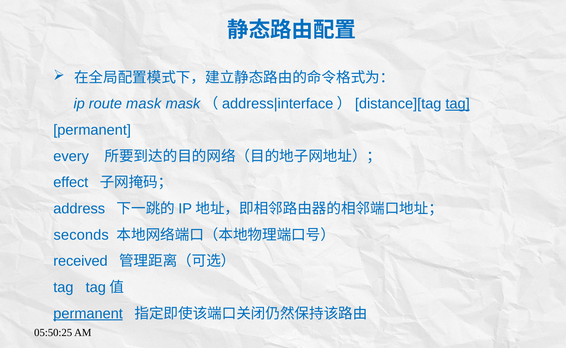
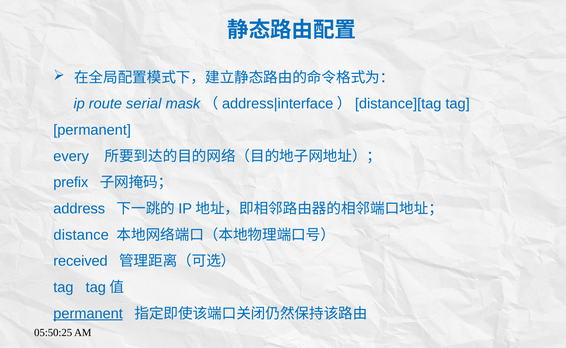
mask: mask -> serial
tag at (458, 104) underline: present -> none
effect: effect -> prefix
seconds: seconds -> distance
